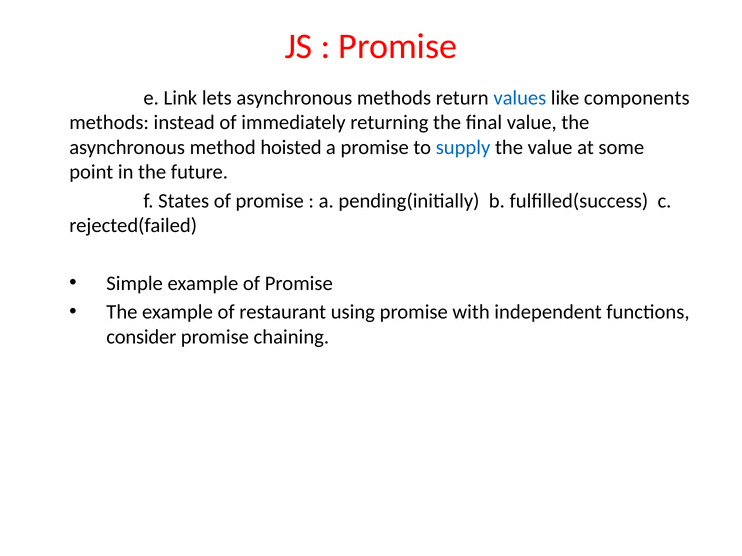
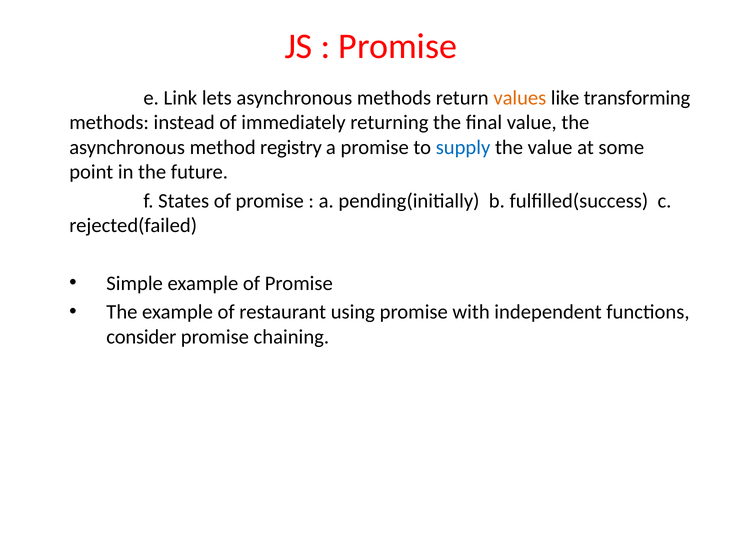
values colour: blue -> orange
components: components -> transforming
hoisted: hoisted -> registry
